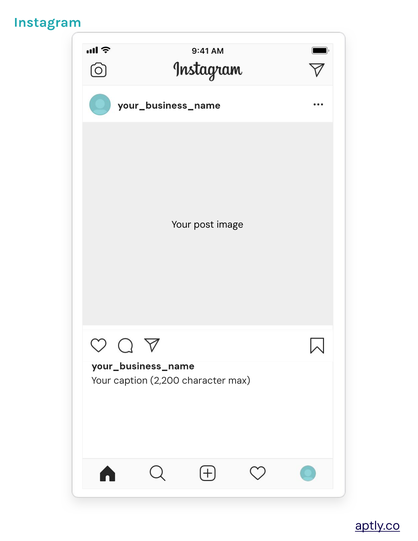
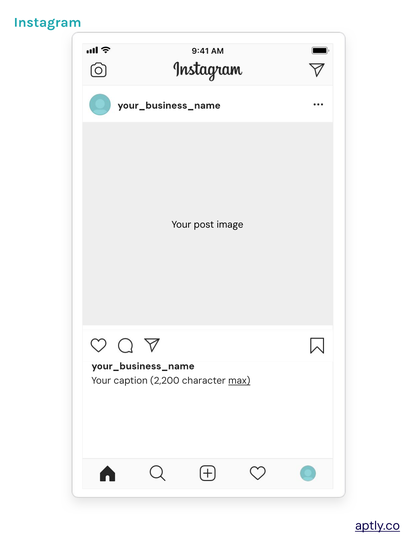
max underline: none -> present
